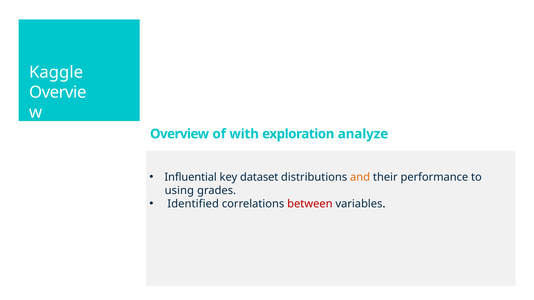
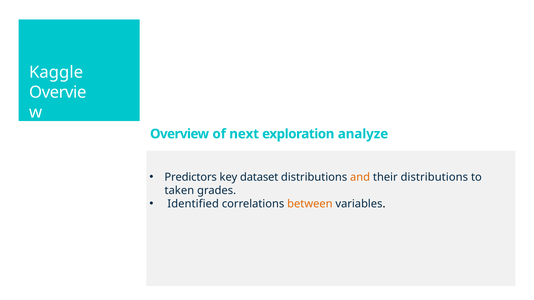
with: with -> next
Influential: Influential -> Predictors
their performance: performance -> distributions
using: using -> taken
between colour: red -> orange
